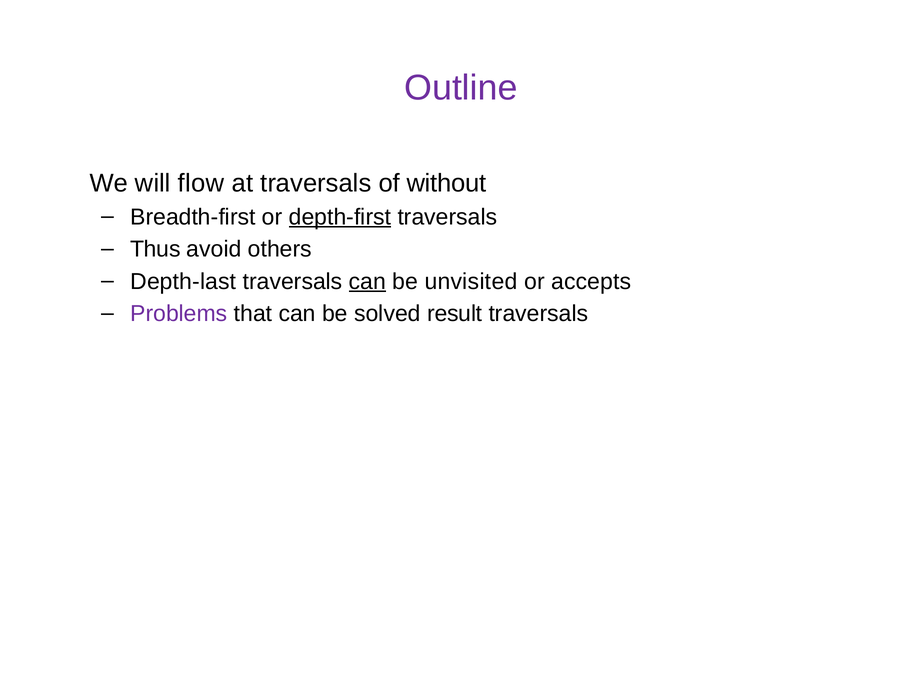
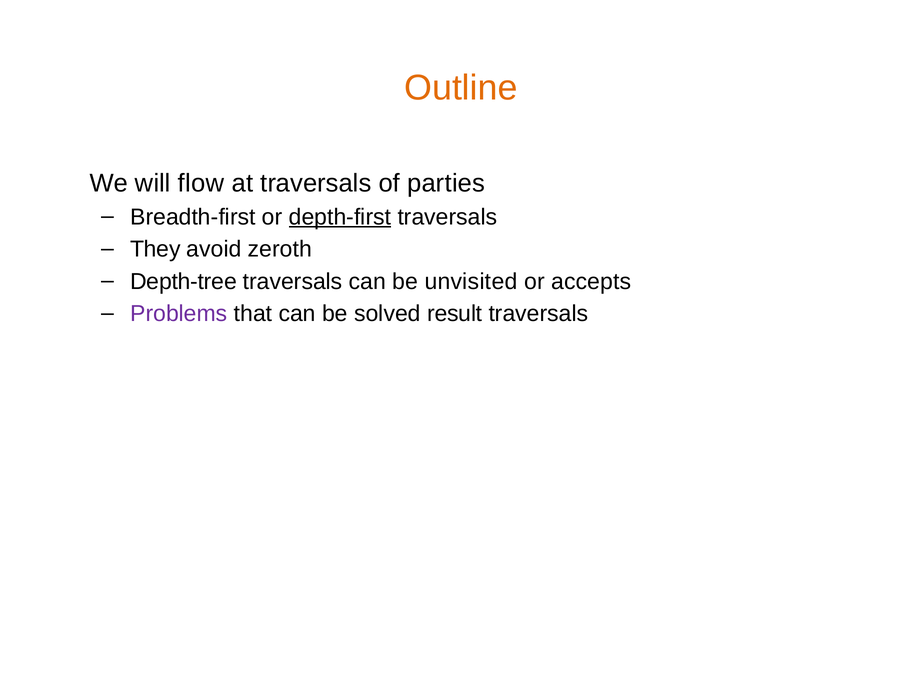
Outline colour: purple -> orange
without: without -> parties
Thus: Thus -> They
others: others -> zeroth
Depth-last: Depth-last -> Depth-tree
can at (367, 281) underline: present -> none
